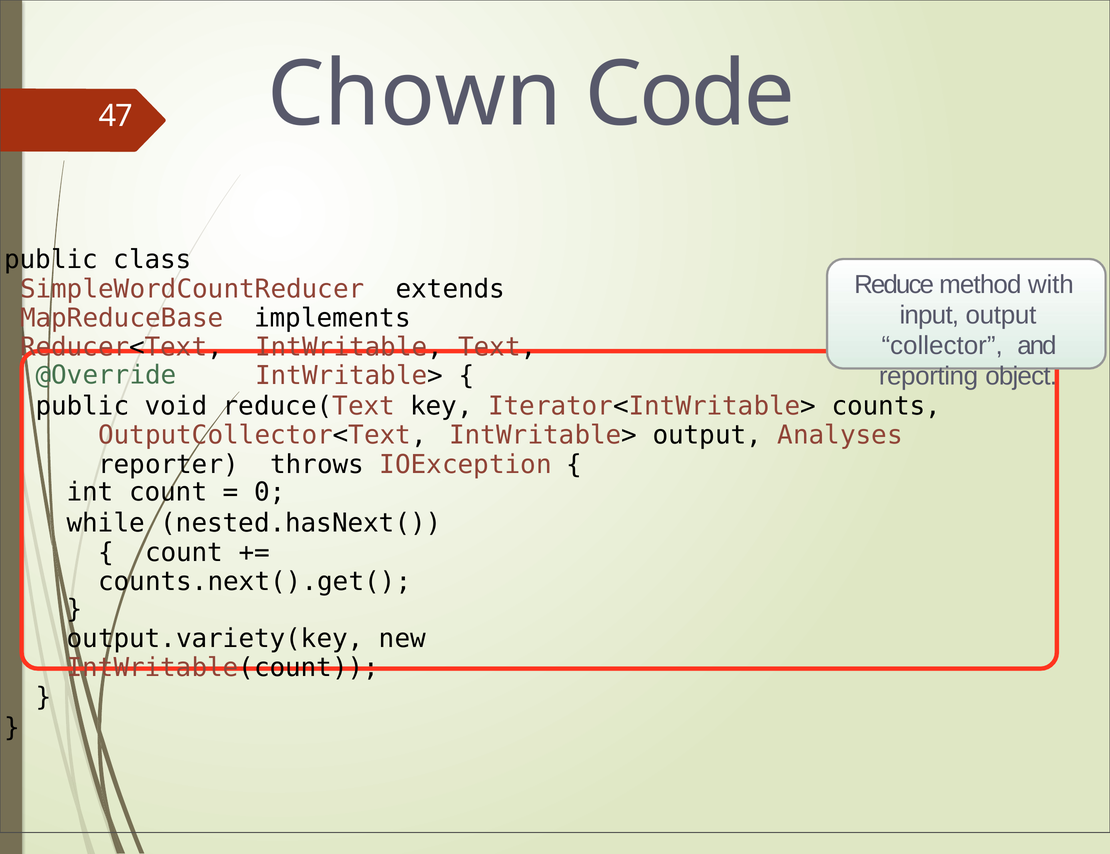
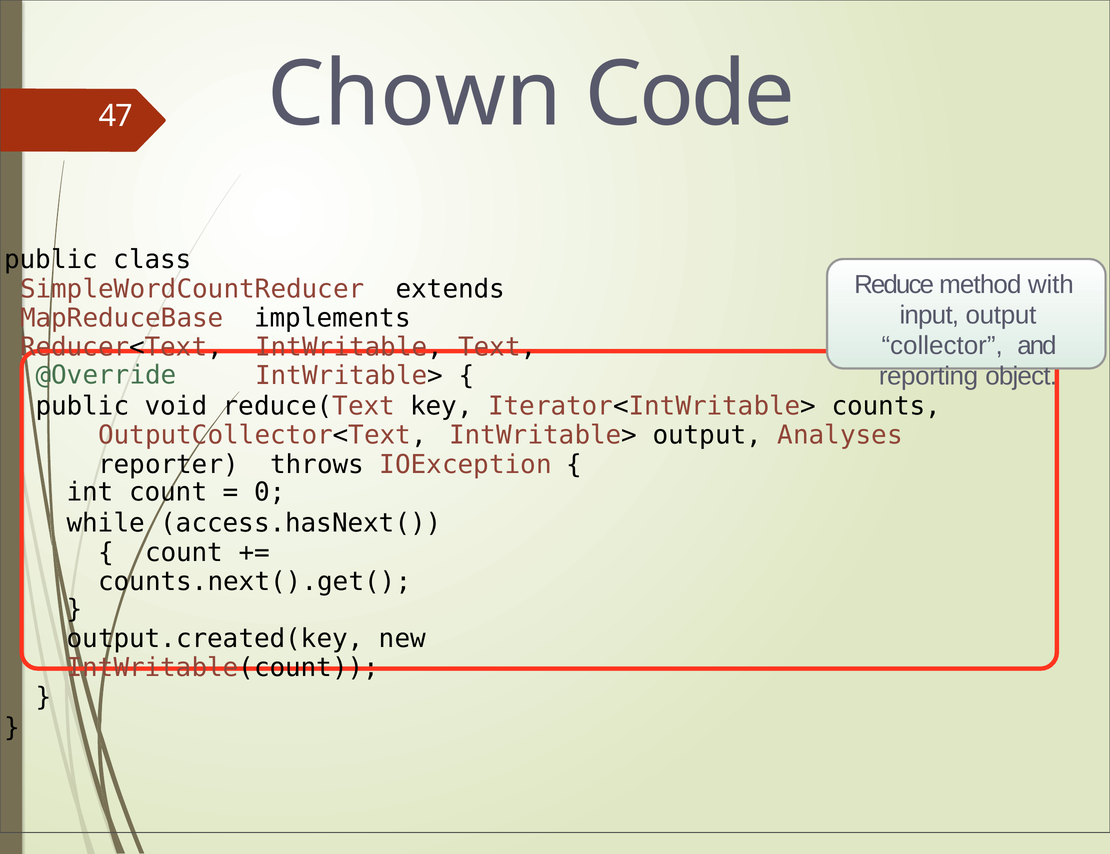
nested.hasNext(: nested.hasNext( -> access.hasNext(
output.variety(key: output.variety(key -> output.created(key
